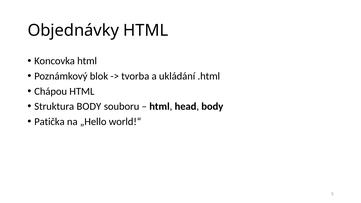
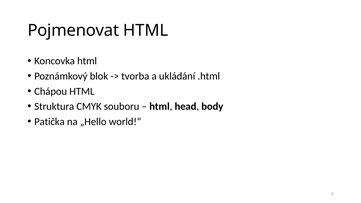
Objednávky: Objednávky -> Pojmenovat
Struktura BODY: BODY -> CMYK
